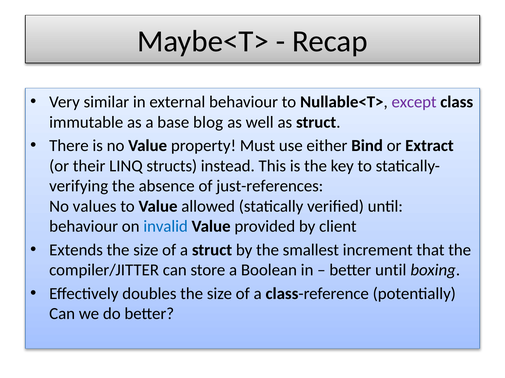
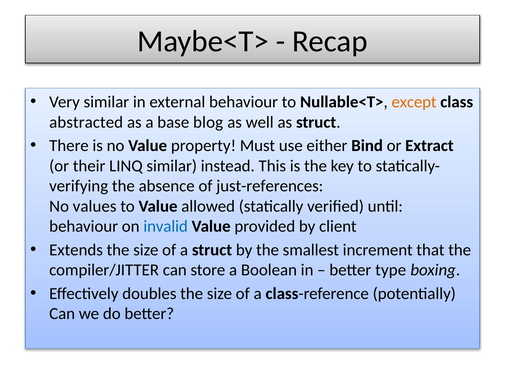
except colour: purple -> orange
immutable: immutable -> abstracted
LINQ structs: structs -> similar
better until: until -> type
